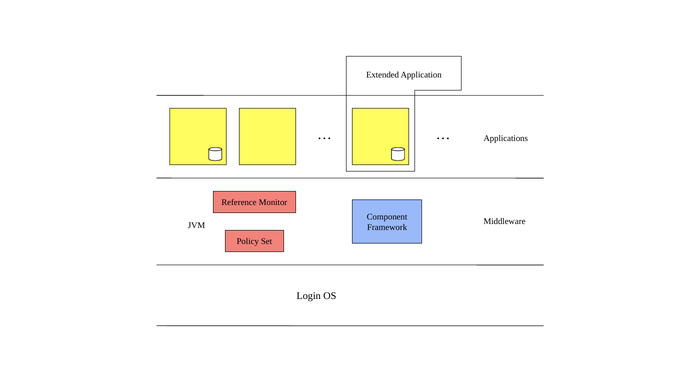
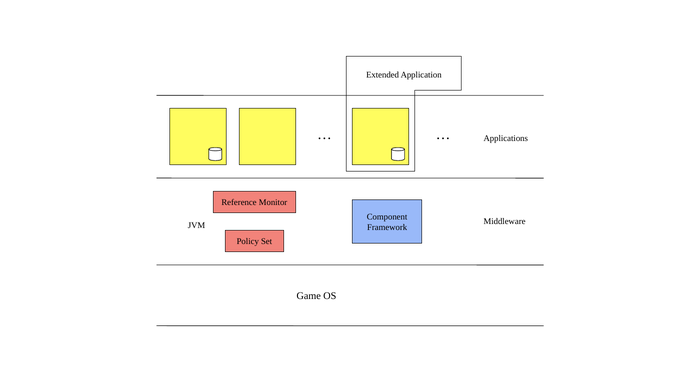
Login: Login -> Game
